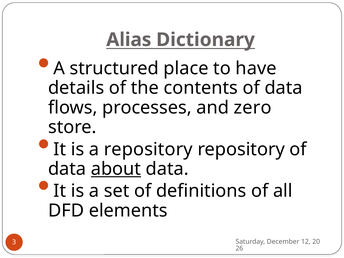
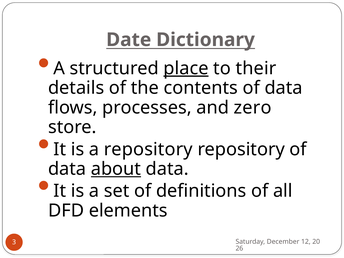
Alias: Alias -> Date
place underline: none -> present
have: have -> their
